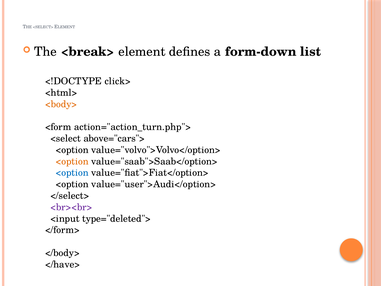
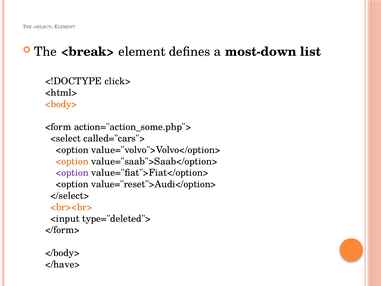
form-down: form-down -> most-down
action="action_turn.php">: action="action_turn.php"> -> action="action_some.php">
above="cars">: above="cars"> -> called="cars">
<option at (72, 173) colour: blue -> purple
value="user">Audi</option>: value="user">Audi</option> -> value="reset">Audi</option>
<br><br> colour: purple -> orange
